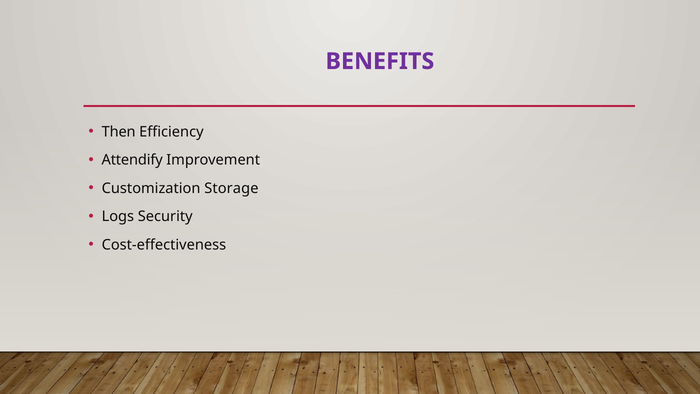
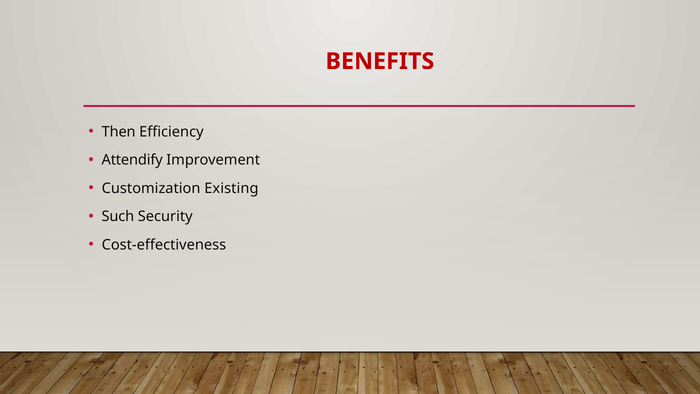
BENEFITS colour: purple -> red
Storage: Storage -> Existing
Logs: Logs -> Such
